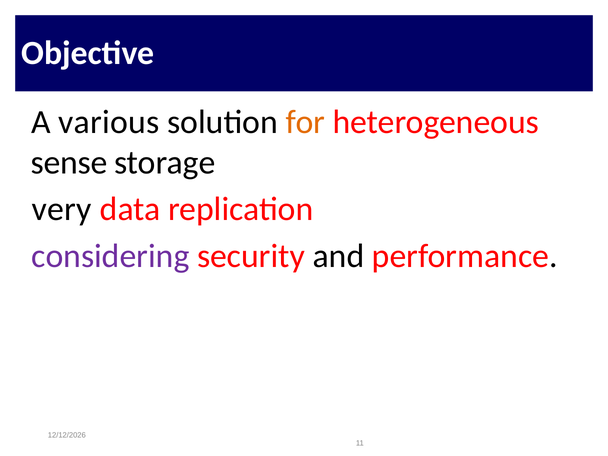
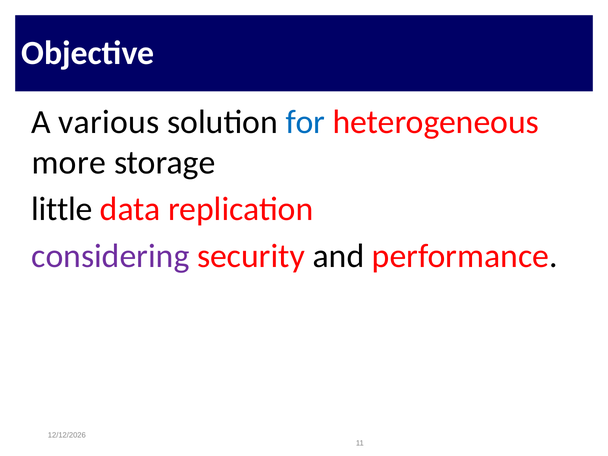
for colour: orange -> blue
sense: sense -> more
very: very -> little
